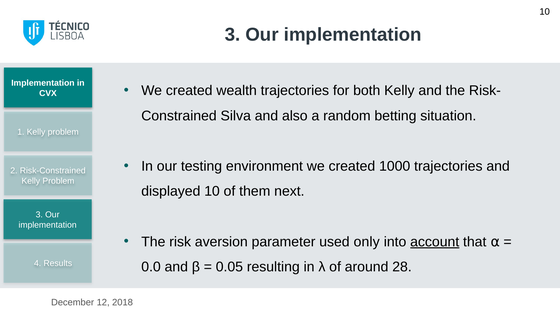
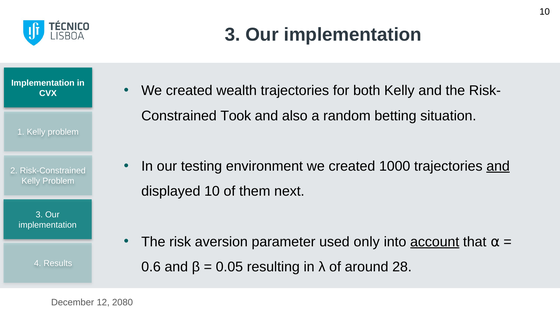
Silva: Silva -> Took
and at (498, 166) underline: none -> present
0.0: 0.0 -> 0.6
2018: 2018 -> 2080
